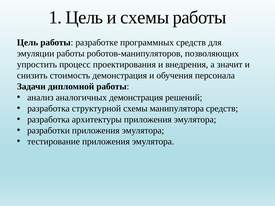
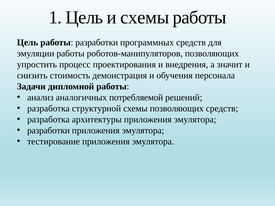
работы разработке: разработке -> разработки
аналогичных демонстрация: демонстрация -> потребляемой
схемы манипулятора: манипулятора -> позволяющих
